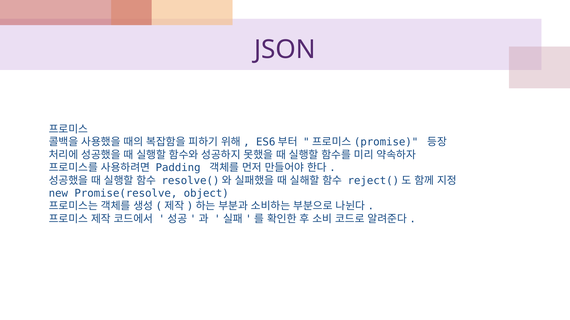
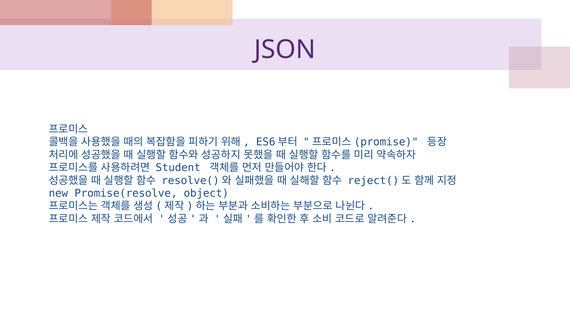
Padding: Padding -> Student
